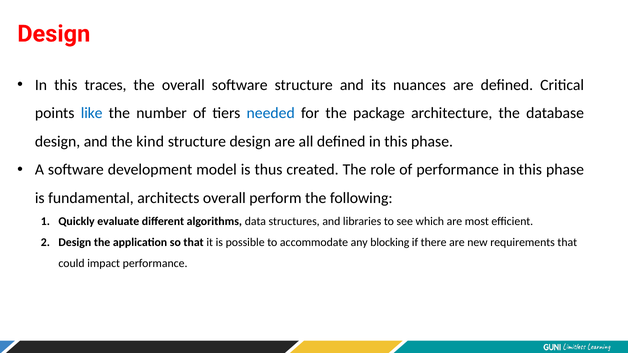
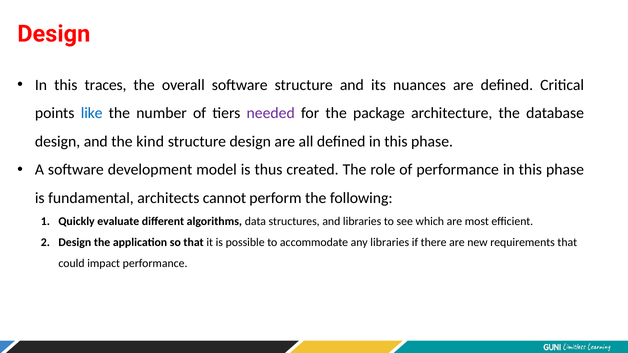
needed colour: blue -> purple
architects overall: overall -> cannot
any blocking: blocking -> libraries
